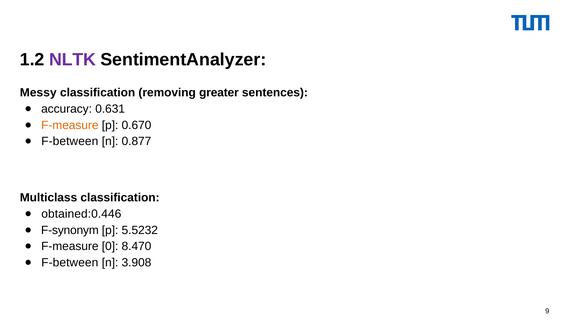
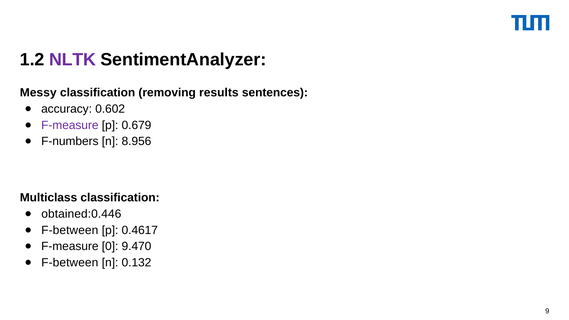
greater: greater -> results
0.631: 0.631 -> 0.602
F-measure at (70, 125) colour: orange -> purple
0.670: 0.670 -> 0.679
F-between at (70, 141): F-between -> F-numbers
0.877: 0.877 -> 8.956
F-synonym at (70, 230): F-synonym -> F-between
5.5232: 5.5232 -> 0.4617
8.470: 8.470 -> 9.470
3.908: 3.908 -> 0.132
